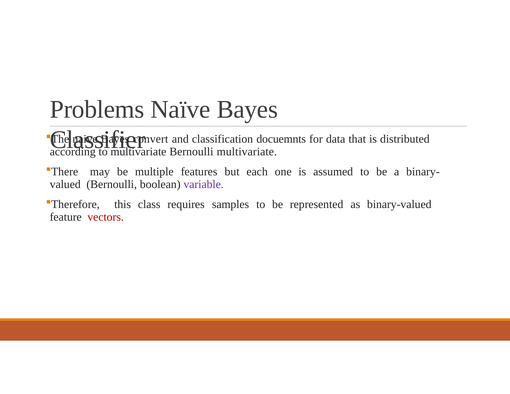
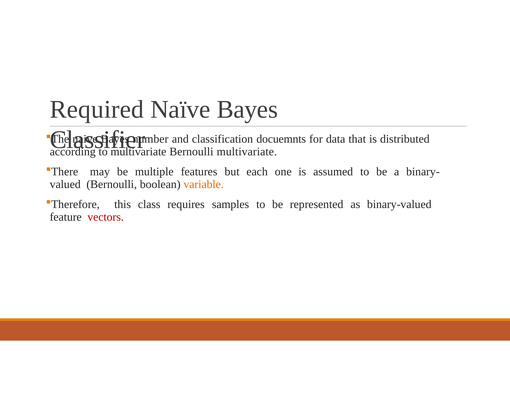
Problems: Problems -> Required
convert: convert -> number
variable colour: purple -> orange
